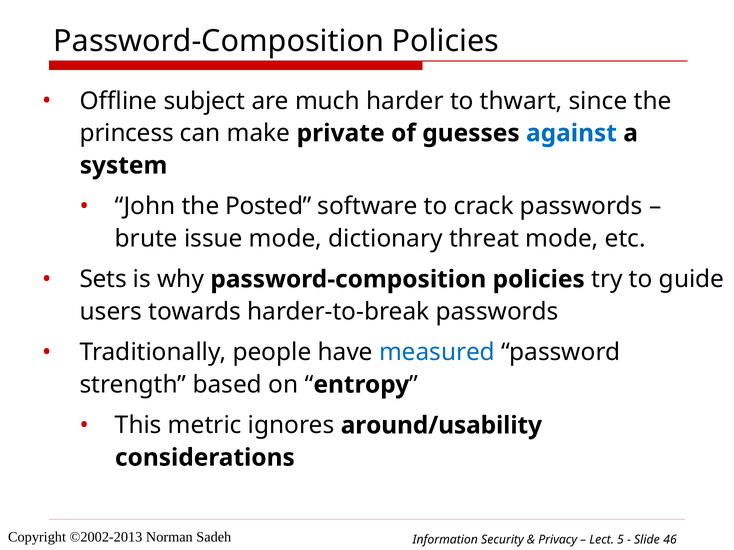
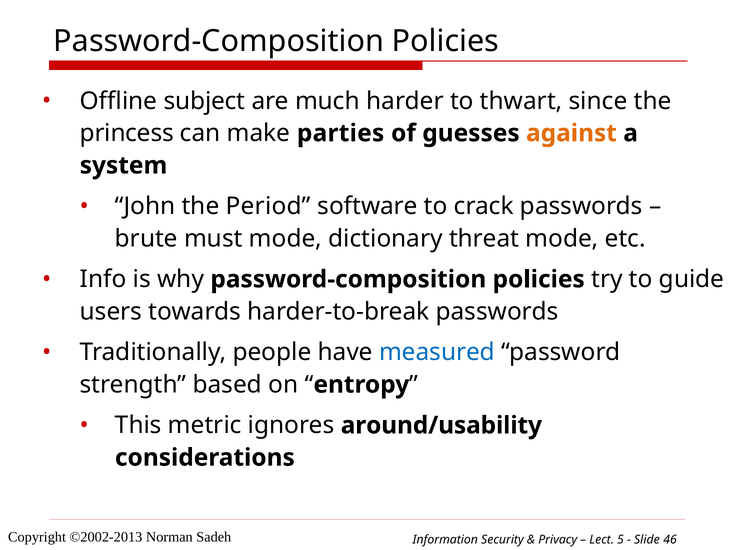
private: private -> parties
against colour: blue -> orange
Posted: Posted -> Period
issue: issue -> must
Sets: Sets -> Info
